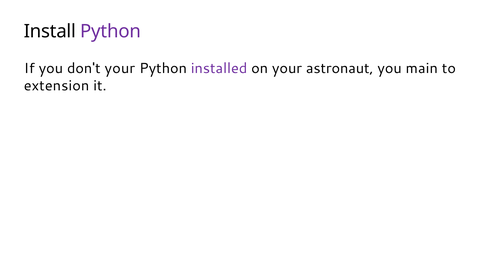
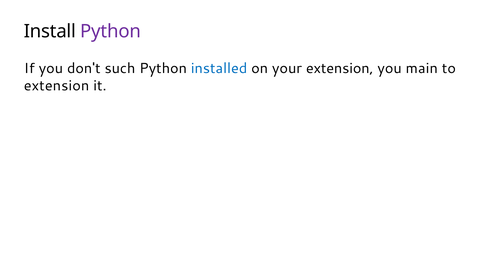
don't your: your -> such
installed colour: purple -> blue
your astronaut: astronaut -> extension
